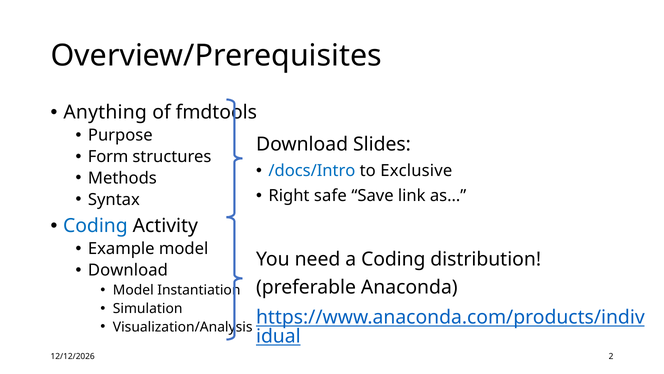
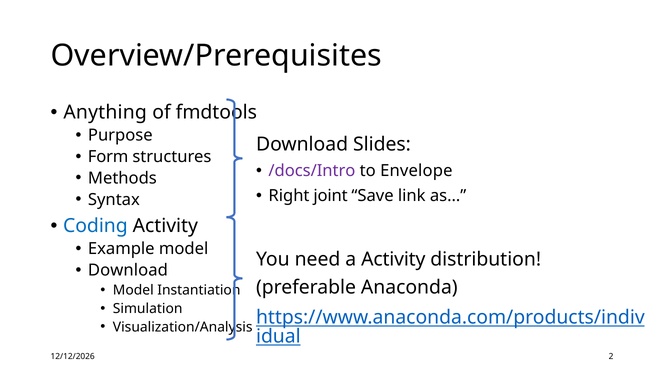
/docs/Intro colour: blue -> purple
Exclusive: Exclusive -> Envelope
safe: safe -> joint
a Coding: Coding -> Activity
